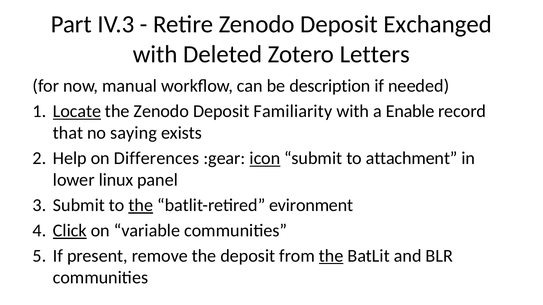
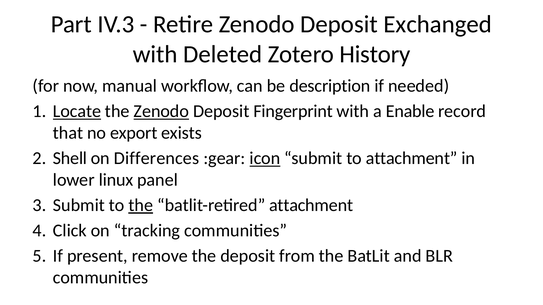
Letters: Letters -> History
Zenodo at (161, 111) underline: none -> present
Familiarity: Familiarity -> Fingerprint
saying: saying -> export
Help: Help -> Shell
batlit-retired evironment: evironment -> attachment
Click underline: present -> none
variable: variable -> tracking
the at (331, 256) underline: present -> none
